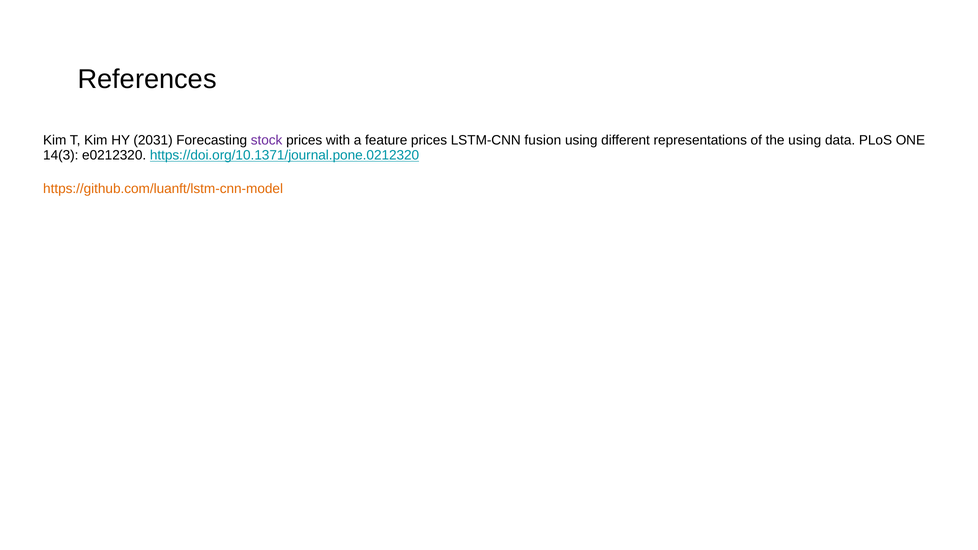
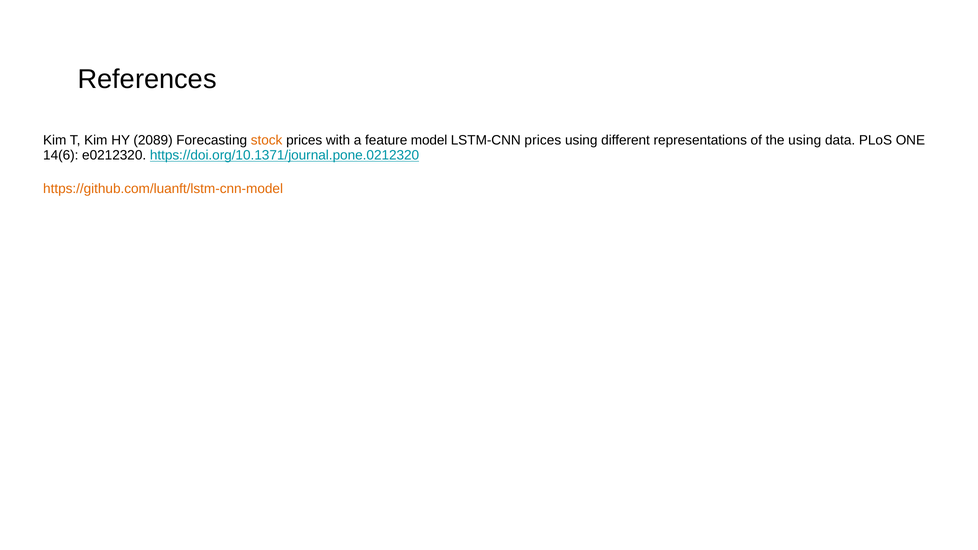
2031: 2031 -> 2089
stock colour: purple -> orange
feature prices: prices -> model
LSTM-CNN fusion: fusion -> prices
14(3: 14(3 -> 14(6
